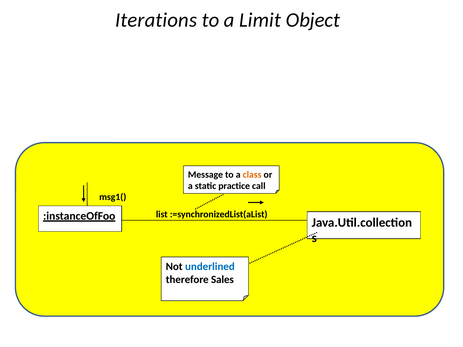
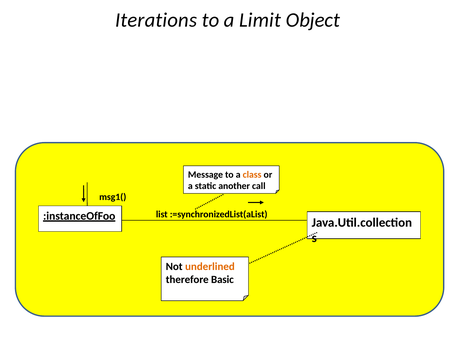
practice: practice -> another
underlined colour: blue -> orange
Sales: Sales -> Basic
